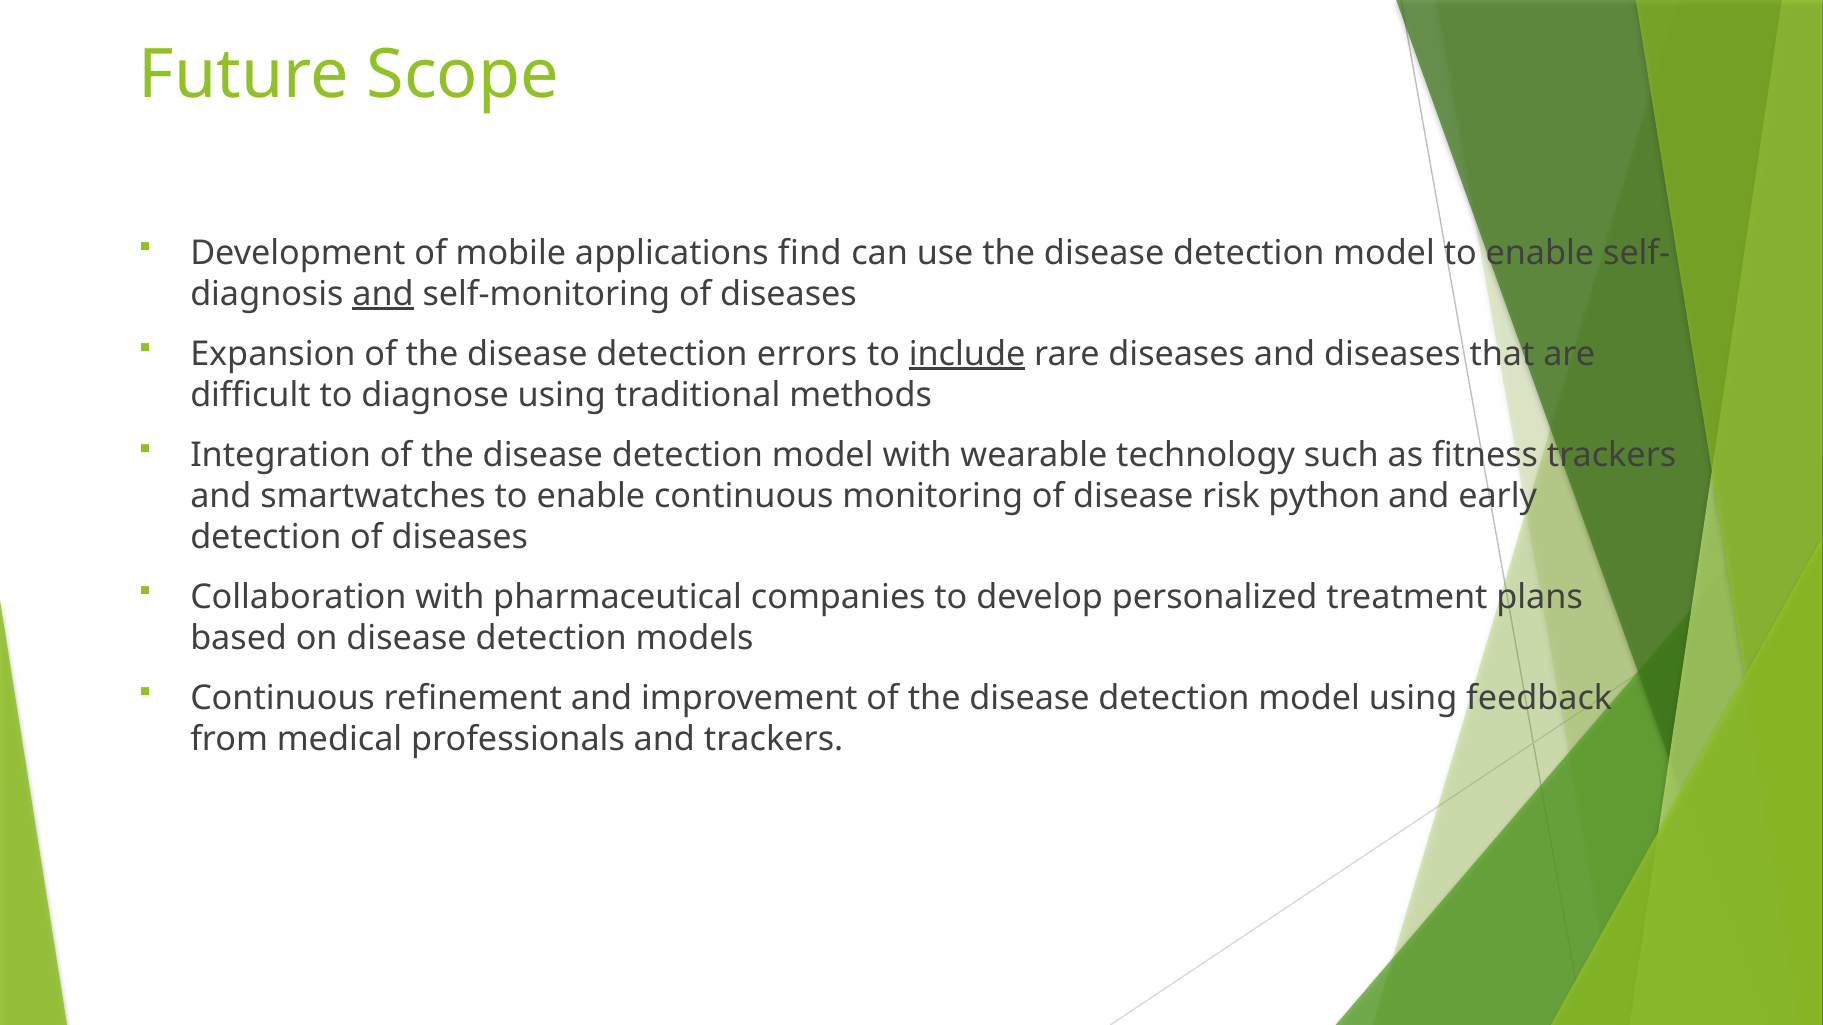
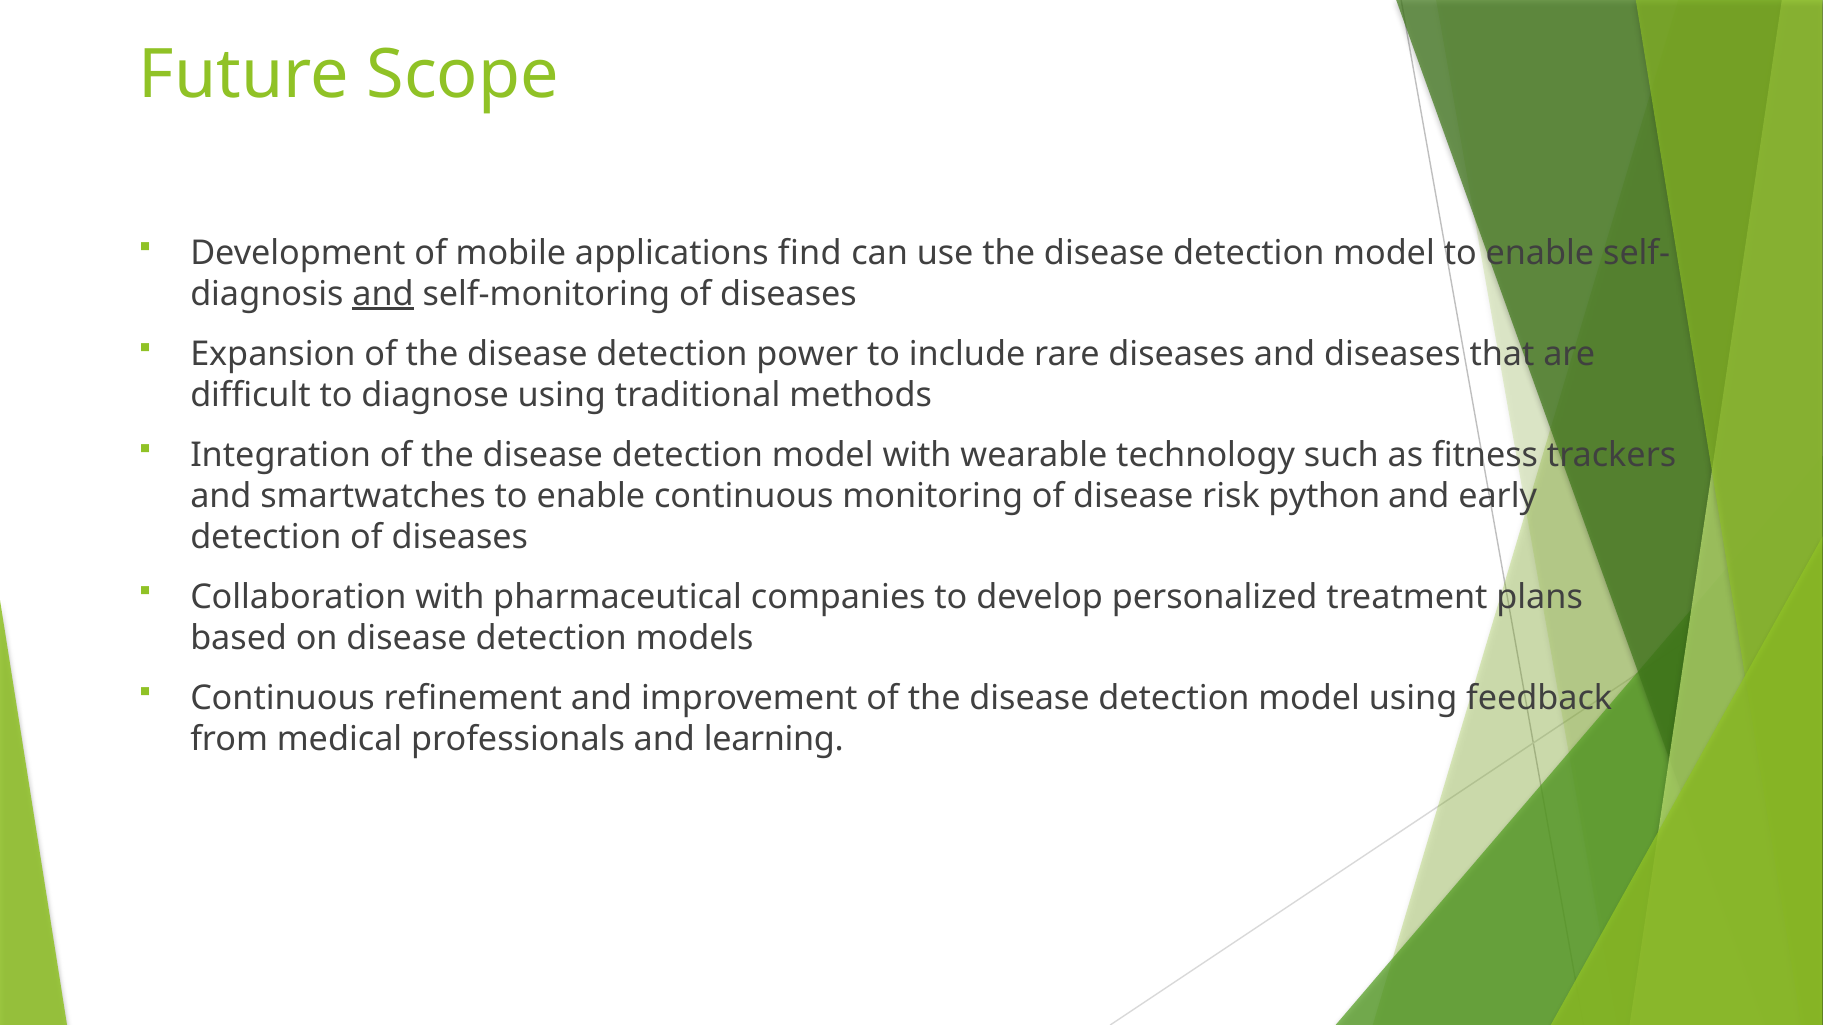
errors: errors -> power
include underline: present -> none
and trackers: trackers -> learning
